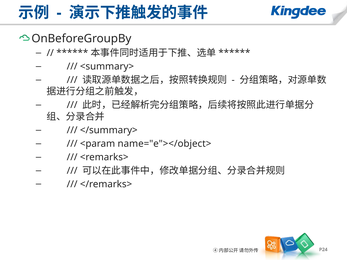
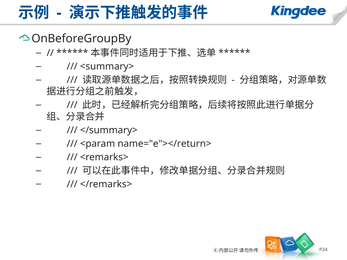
name="e"></object>: name="e"></object> -> name="e"></return>
